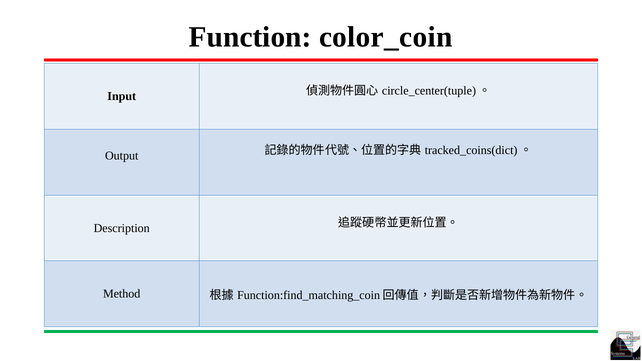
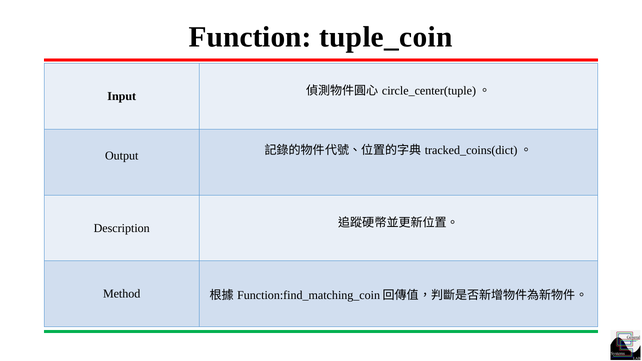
color_coin: color_coin -> tuple_coin
